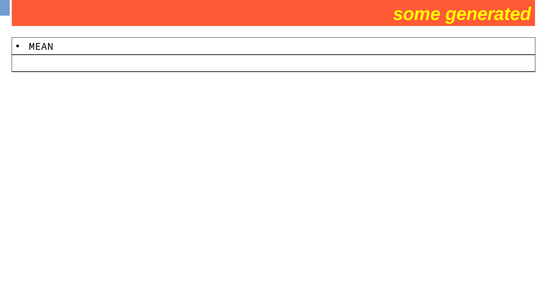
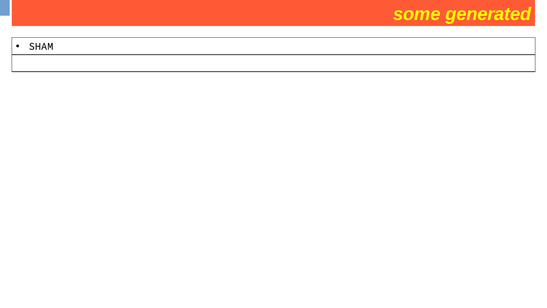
MEAN: MEAN -> SHAM
